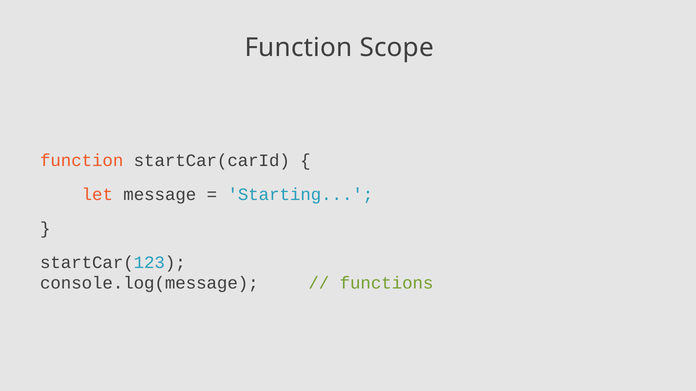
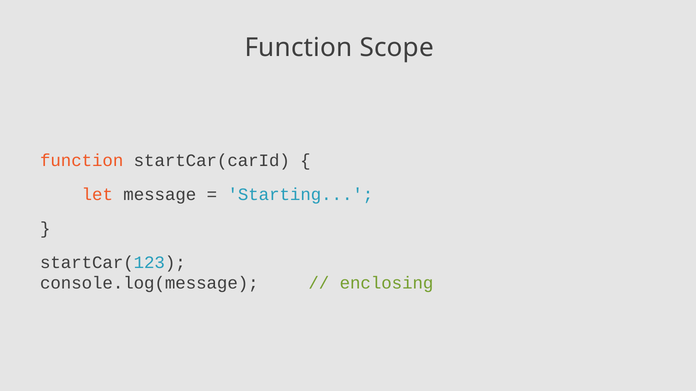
functions: functions -> enclosing
